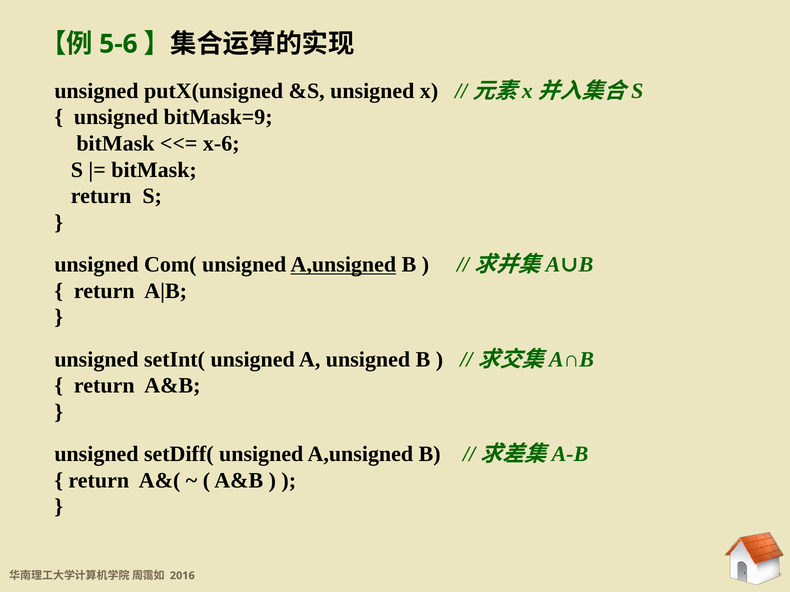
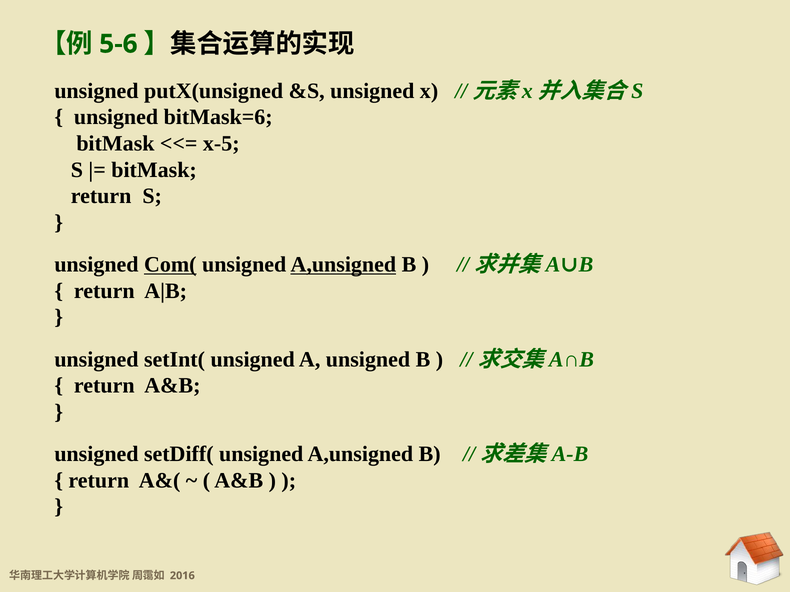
bitMask=9: bitMask=9 -> bitMask=6
x-6: x-6 -> x-5
Com( underline: none -> present
